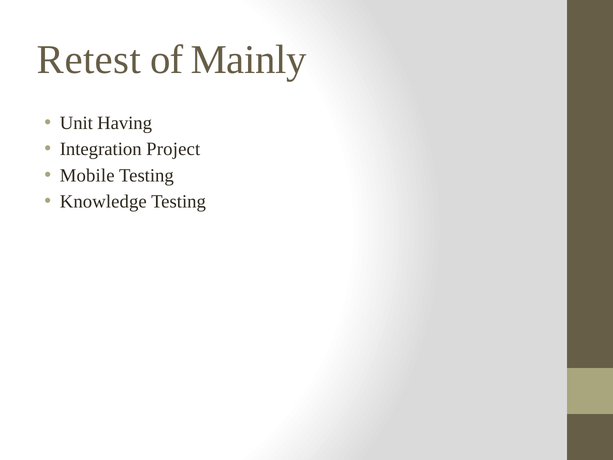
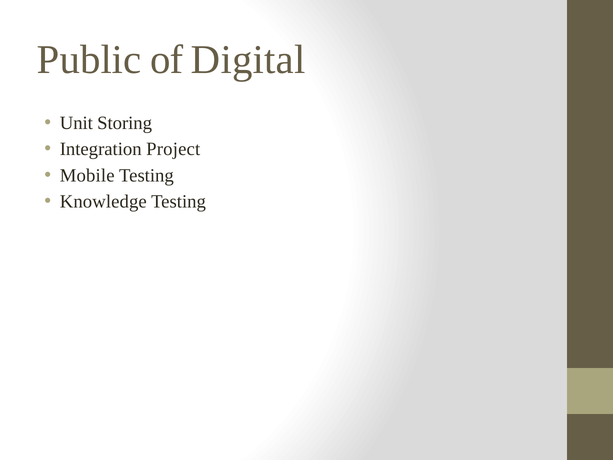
Retest: Retest -> Public
Mainly: Mainly -> Digital
Having: Having -> Storing
